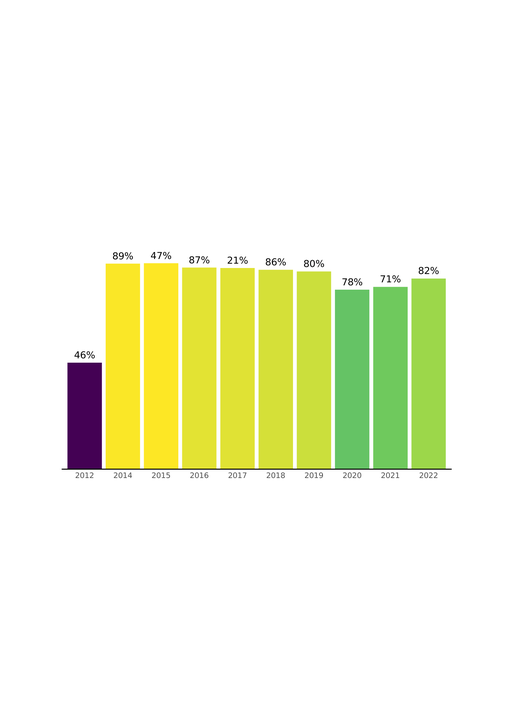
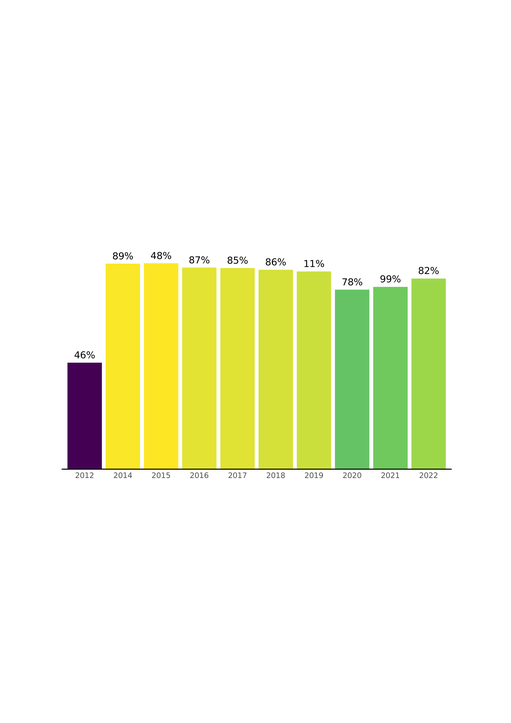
47%: 47% -> 48%
21%: 21% -> 85%
80%: 80% -> 11%
71%: 71% -> 99%
